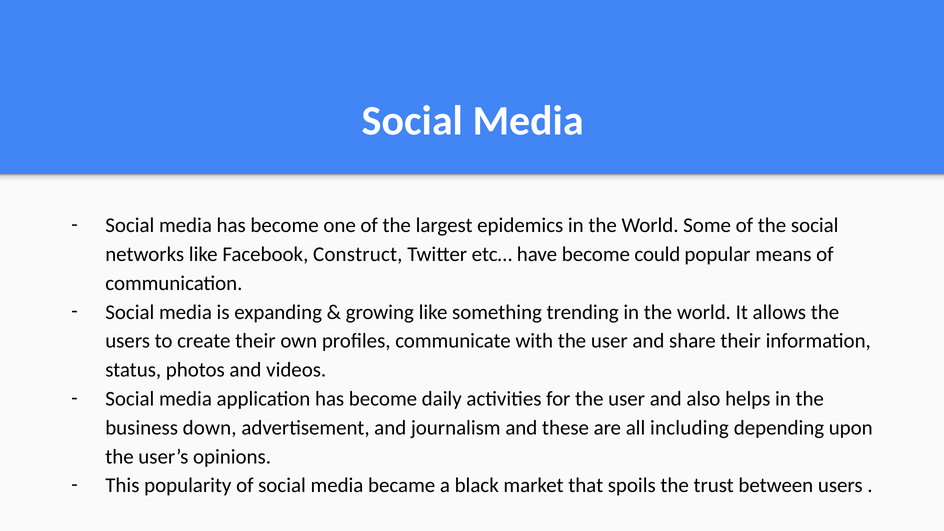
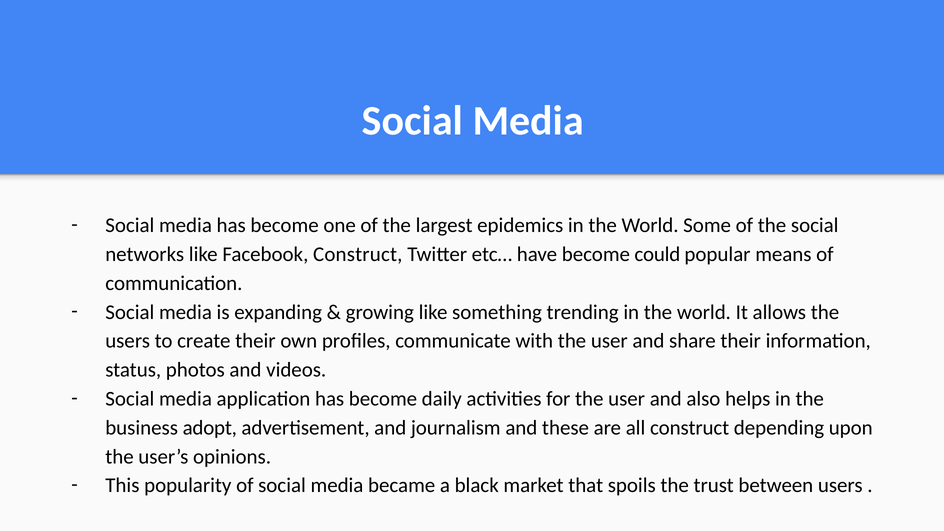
down: down -> adopt
all including: including -> construct
